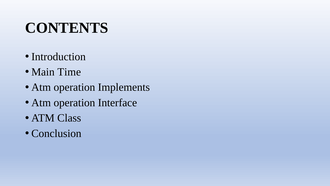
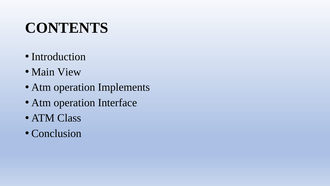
Time: Time -> View
